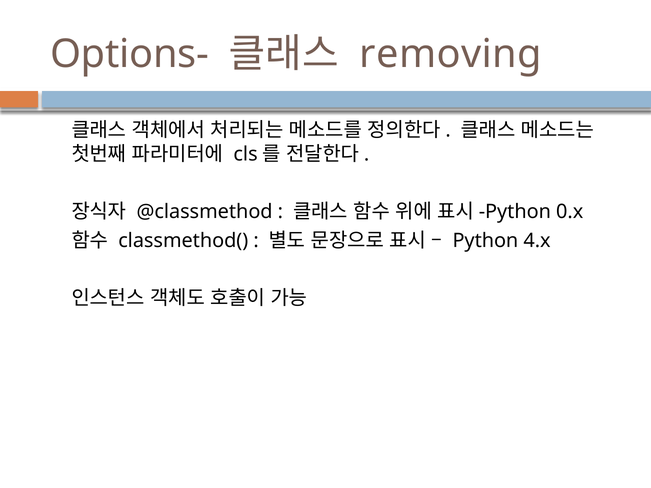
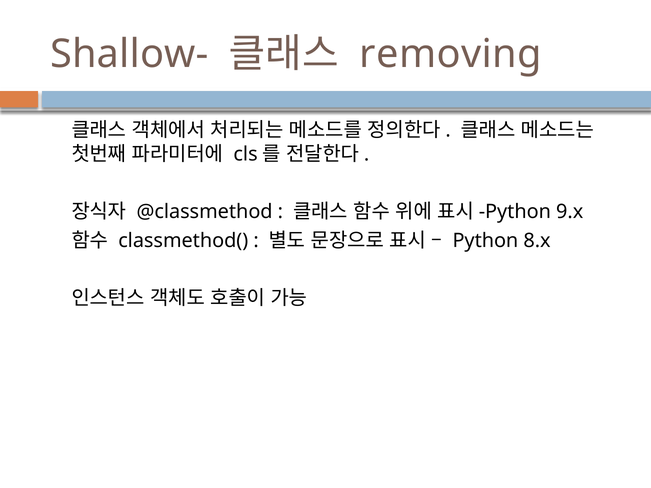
Options-: Options- -> Shallow-
0.x: 0.x -> 9.x
4.x: 4.x -> 8.x
